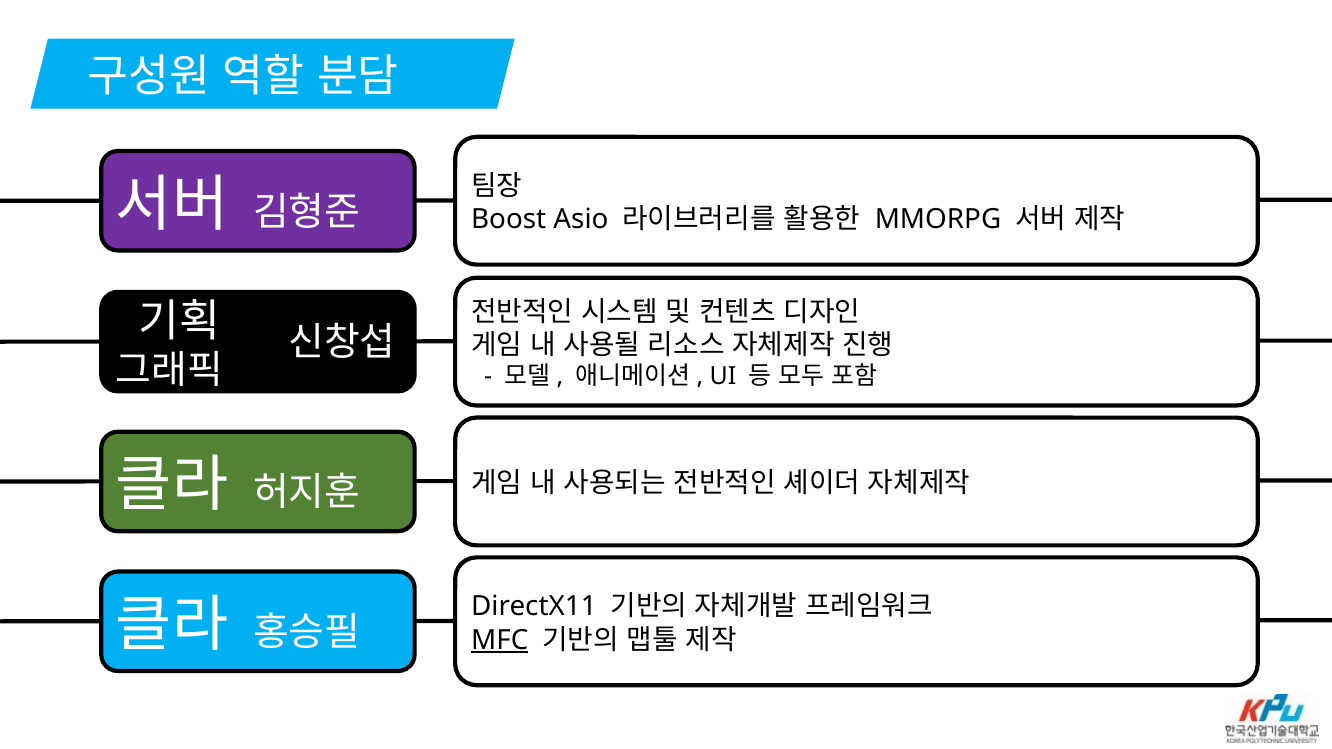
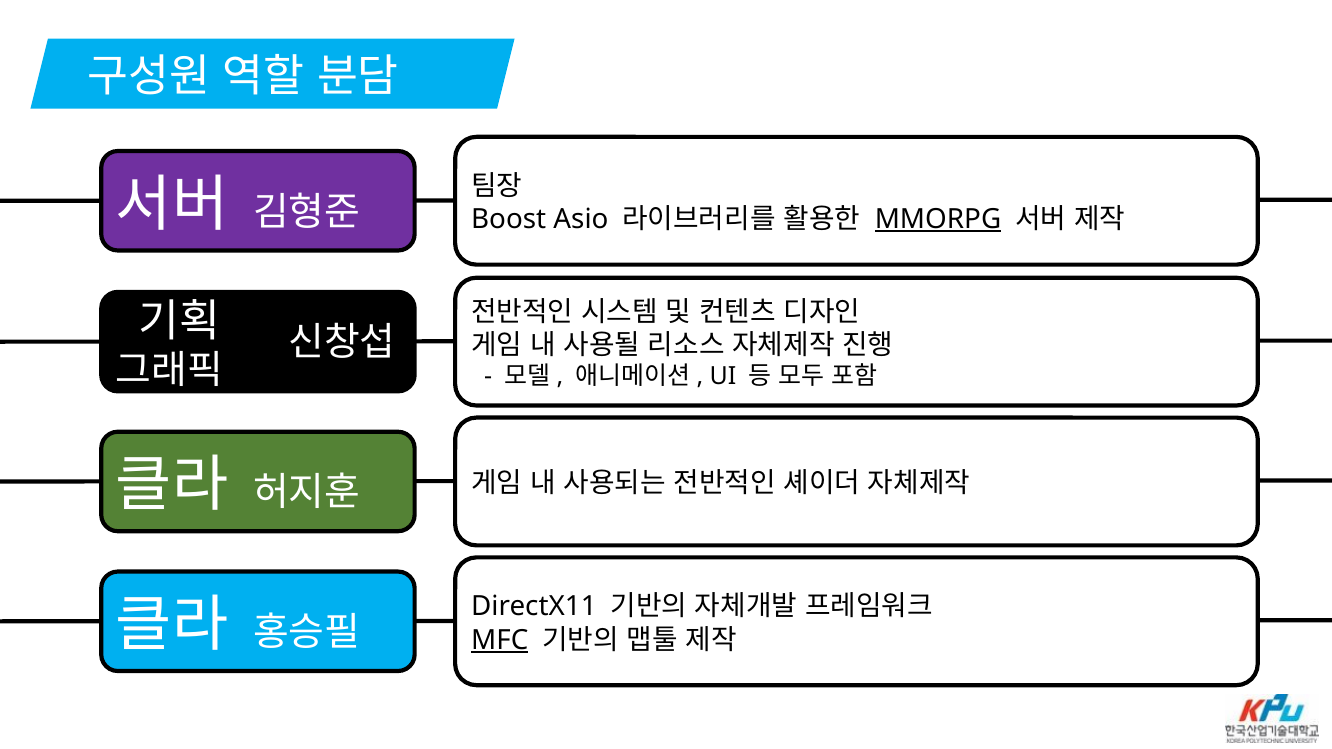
MMORPG underline: none -> present
